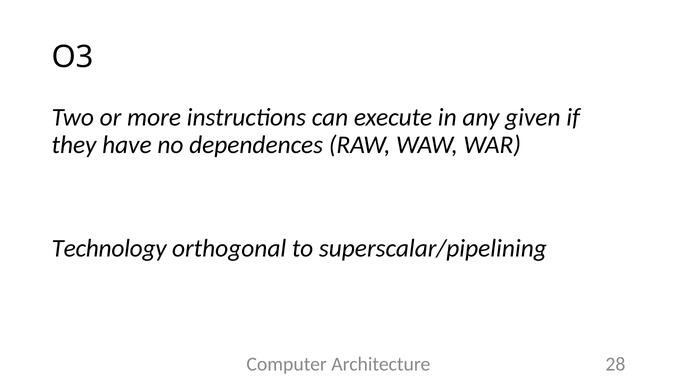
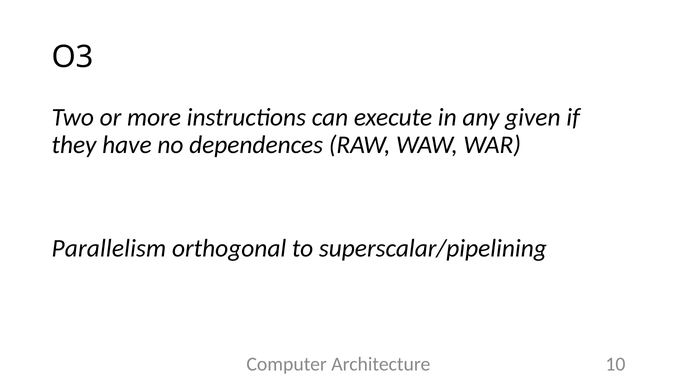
Technology: Technology -> Parallelism
28: 28 -> 10
